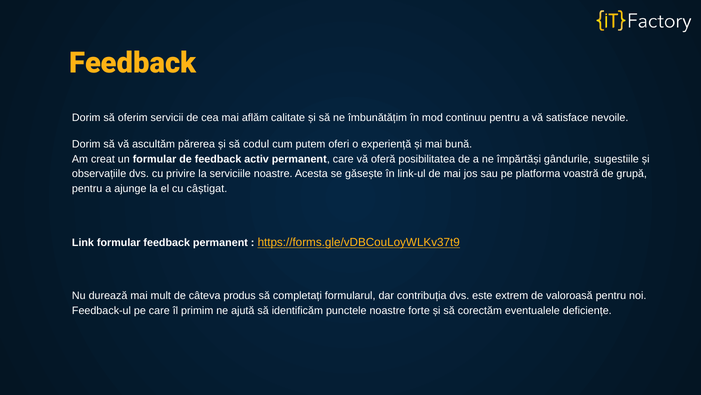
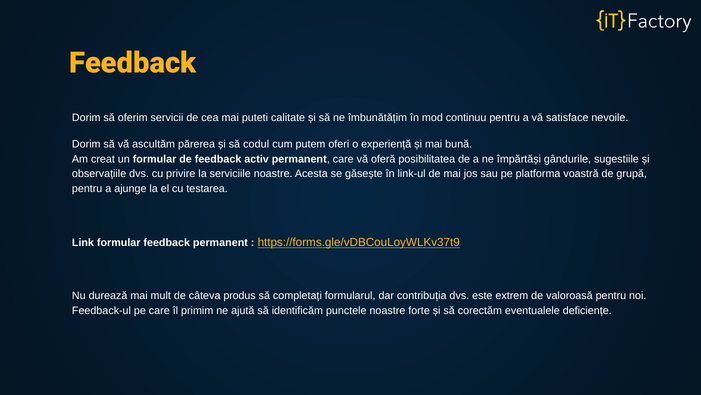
aflăm: aflăm -> puteti
câștigat: câștigat -> testarea
